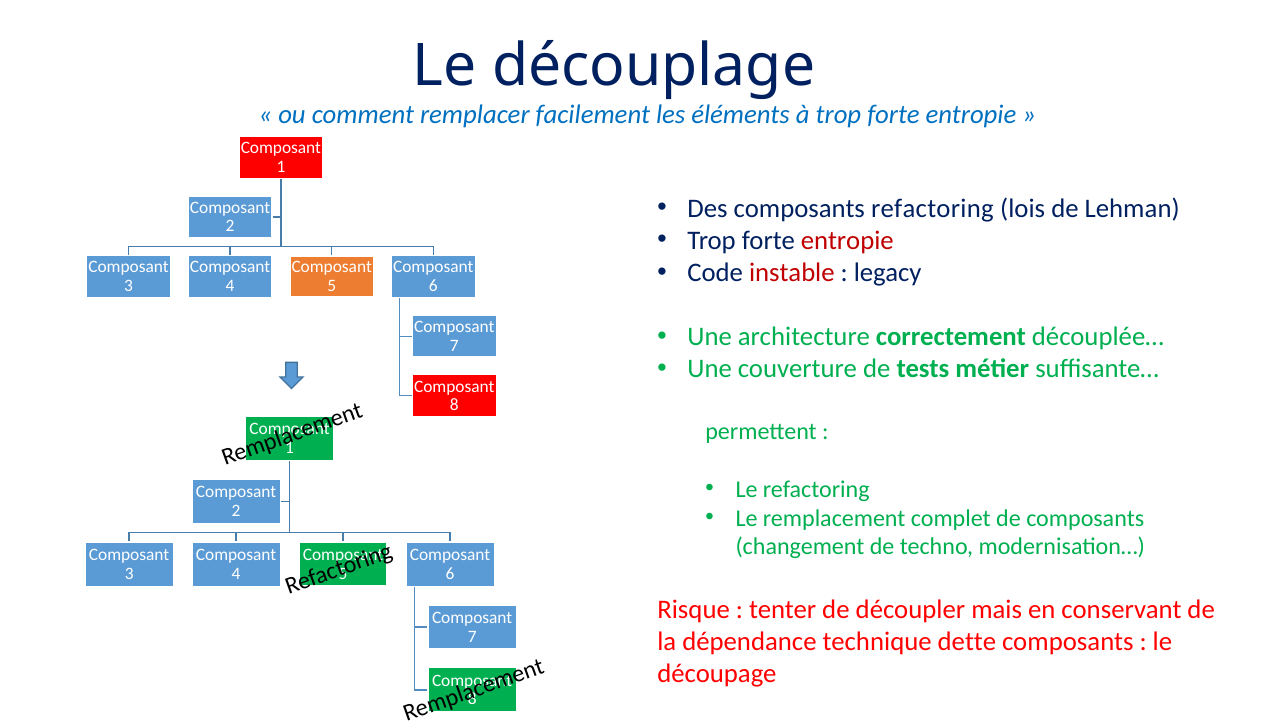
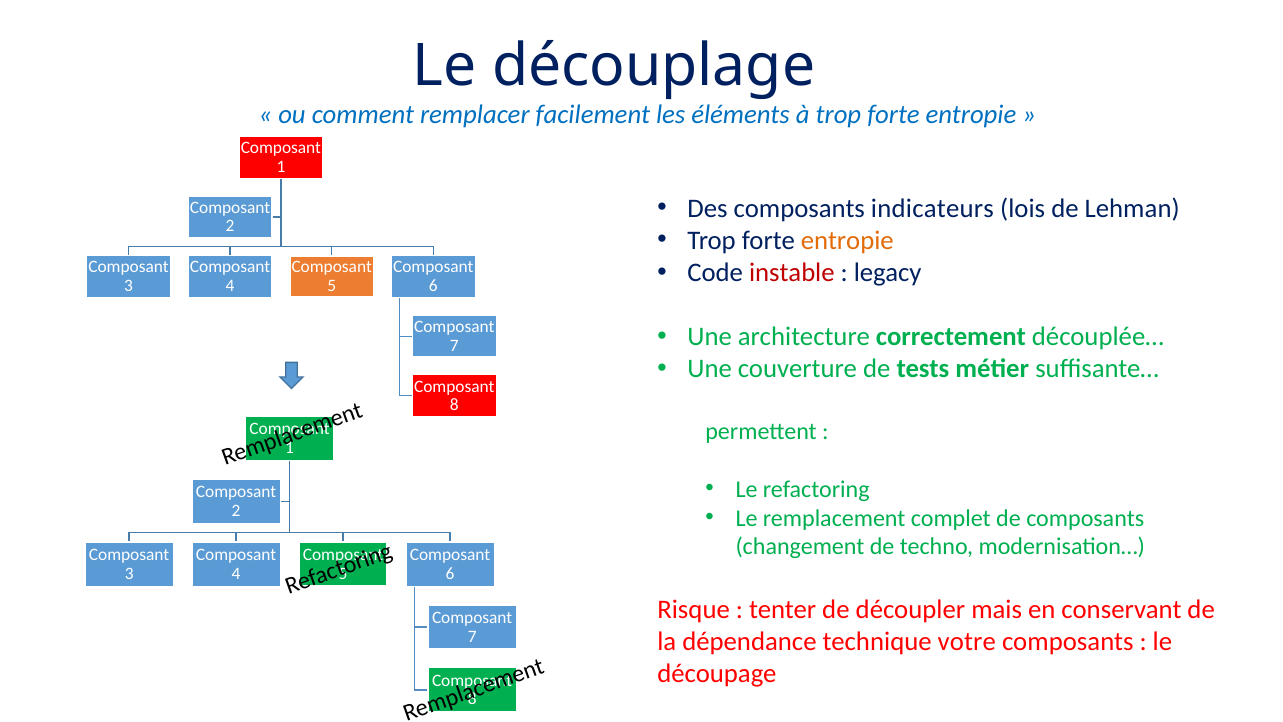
composants refactoring: refactoring -> indicateurs
entropie at (847, 241) colour: red -> orange
dette: dette -> votre
